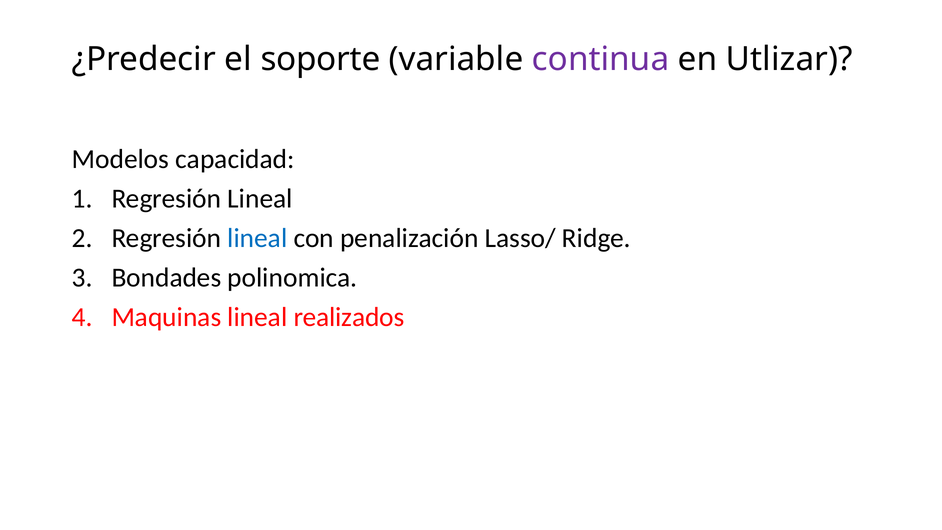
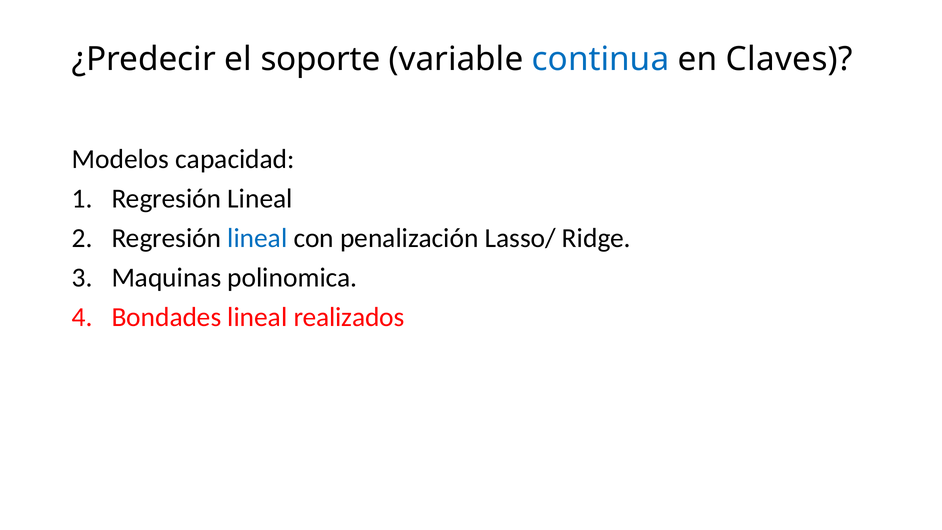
continua colour: purple -> blue
Utlizar: Utlizar -> Claves
Bondades: Bondades -> Maquinas
Maquinas: Maquinas -> Bondades
